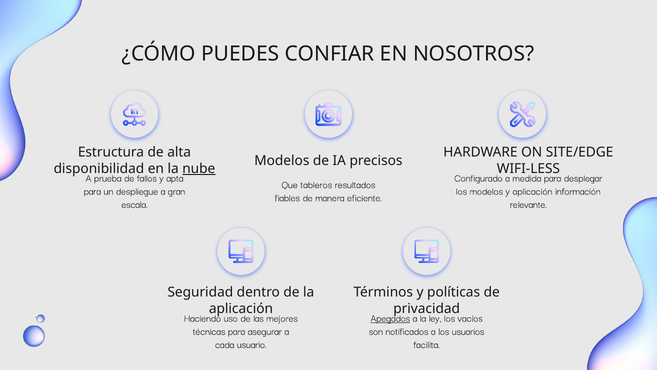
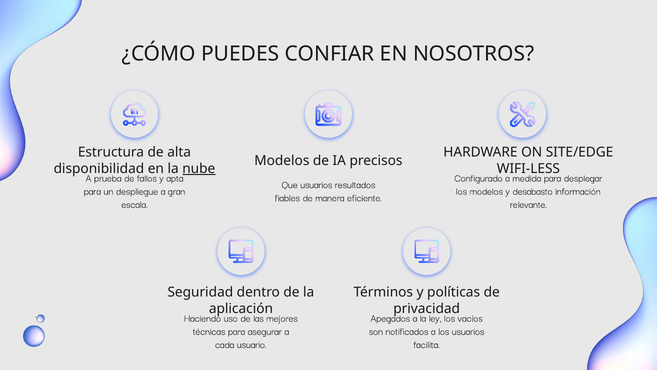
Que tableros: tableros -> usuarios
y aplicación: aplicación -> desabasto
Apegados underline: present -> none
